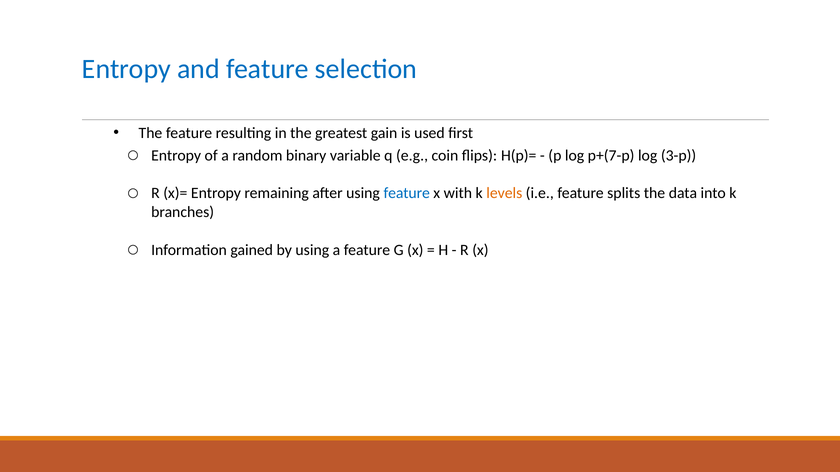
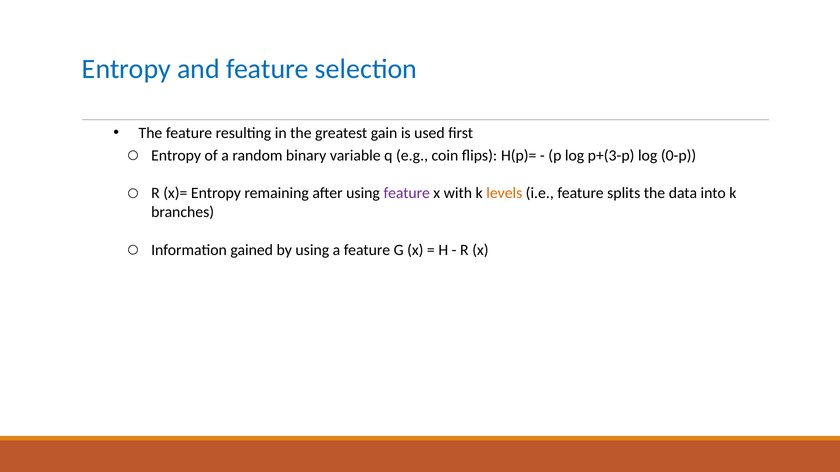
p+(7-p: p+(7-p -> p+(3-p
3-p: 3-p -> 0-p
feature at (407, 193) colour: blue -> purple
